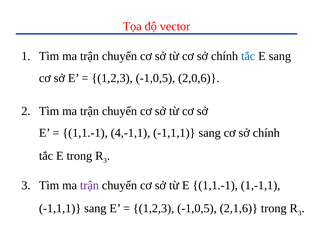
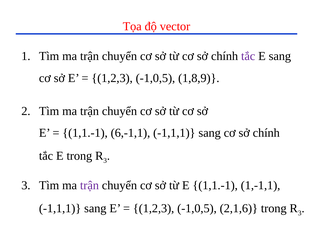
tắc at (248, 56) colour: blue -> purple
2,0,6: 2,0,6 -> 1,8,9
4,-1,1: 4,-1,1 -> 6,-1,1
